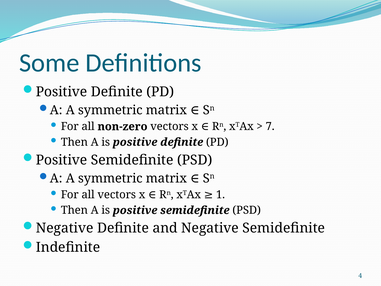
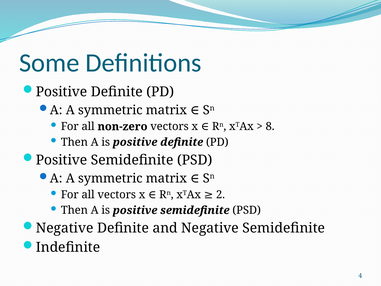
7: 7 -> 8
1: 1 -> 2
